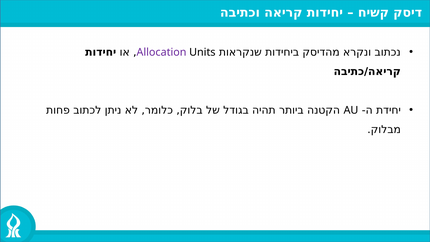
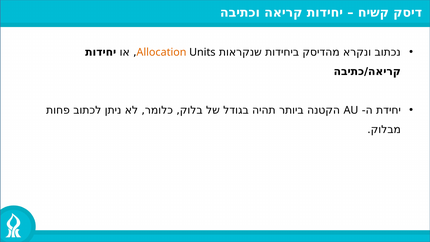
Allocation colour: purple -> orange
